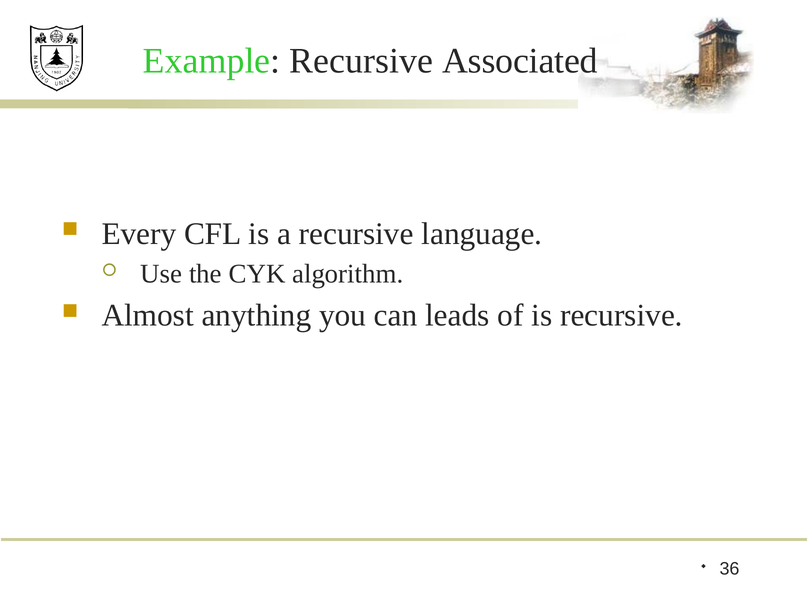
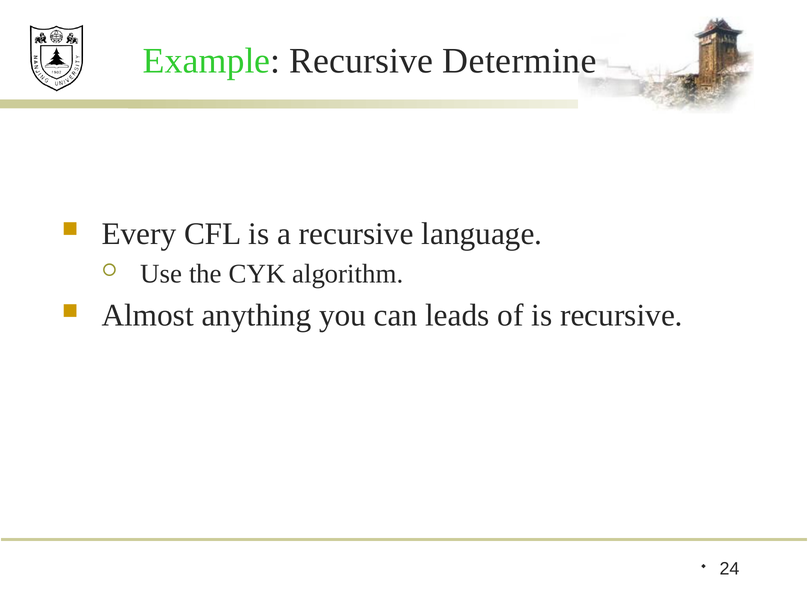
Associated: Associated -> Determine
36: 36 -> 24
